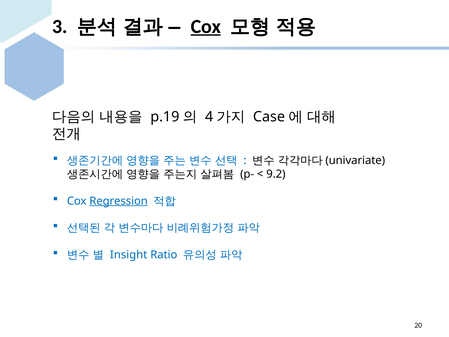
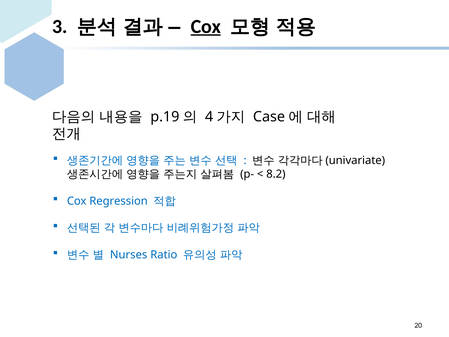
9.2: 9.2 -> 8.2
Regression underline: present -> none
Insight: Insight -> Nurses
